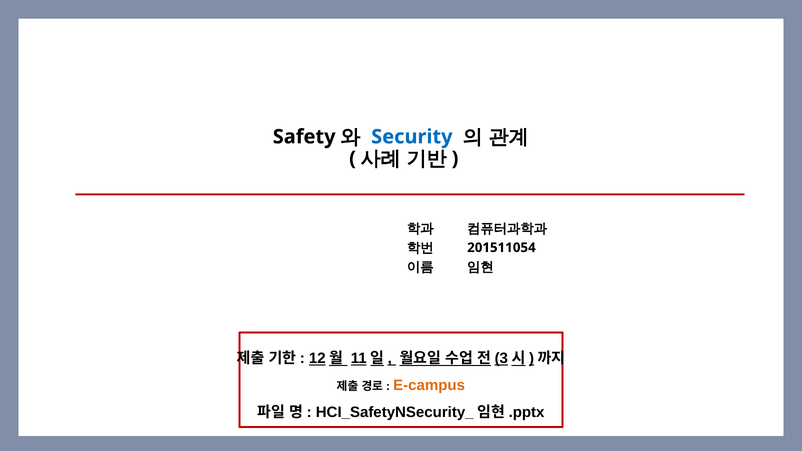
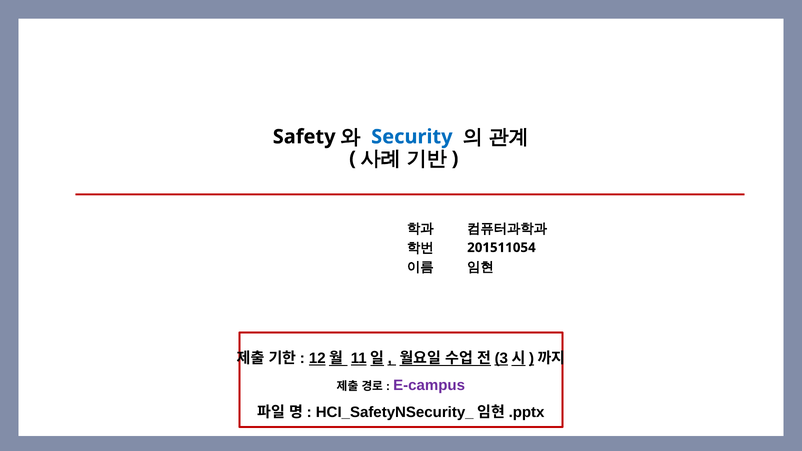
E-campus colour: orange -> purple
